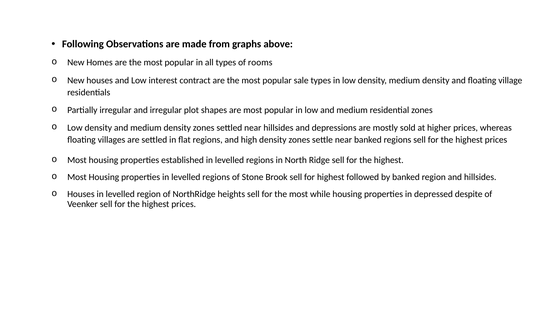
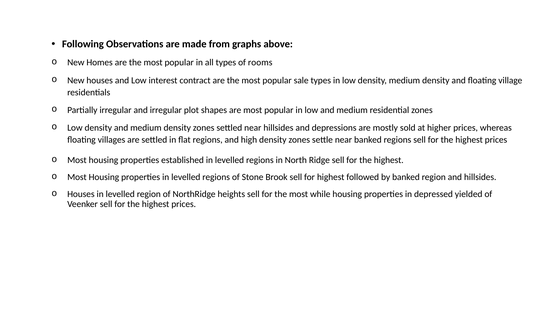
despite: despite -> yielded
